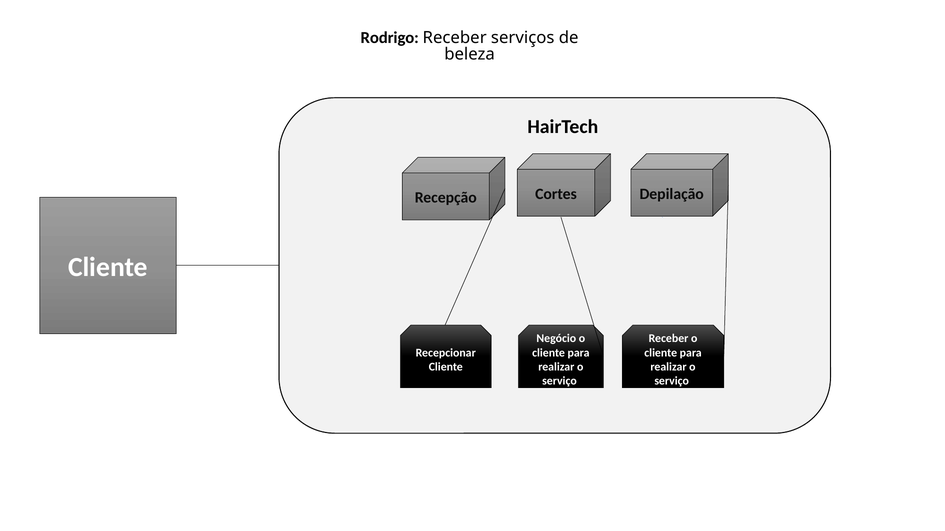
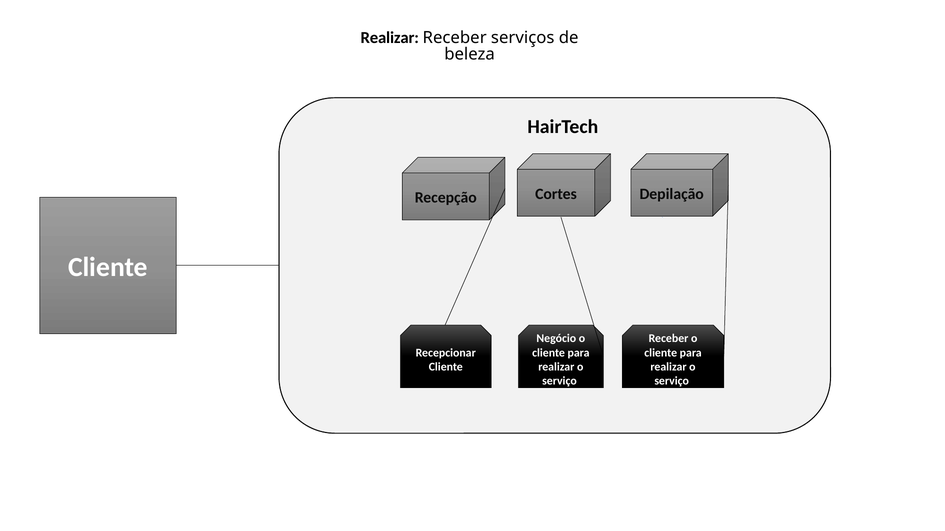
Rodrigo at (390, 38): Rodrigo -> Realizar
